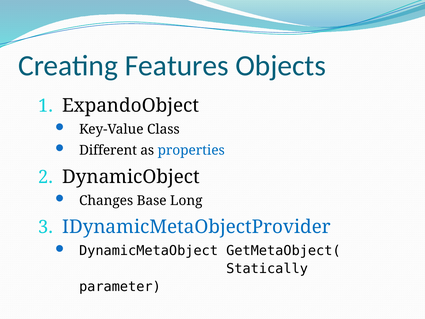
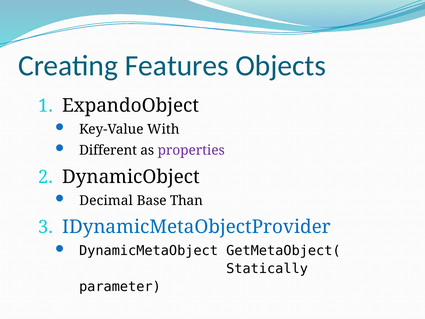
Class: Class -> With
properties colour: blue -> purple
Changes: Changes -> Decimal
Long: Long -> Than
